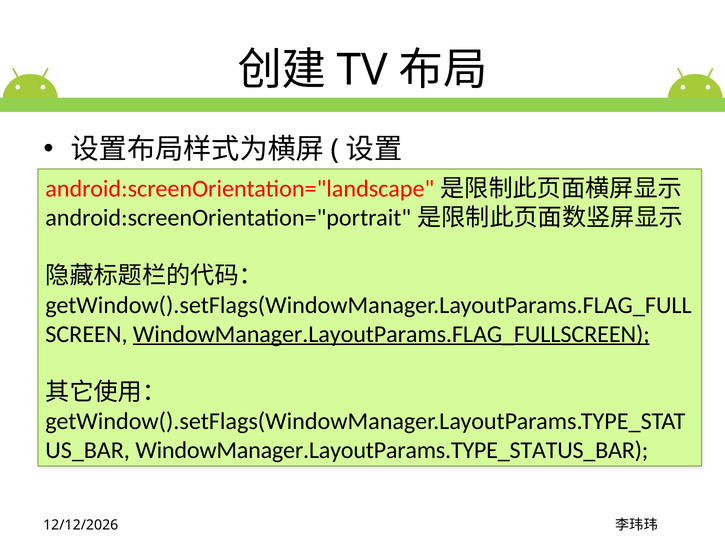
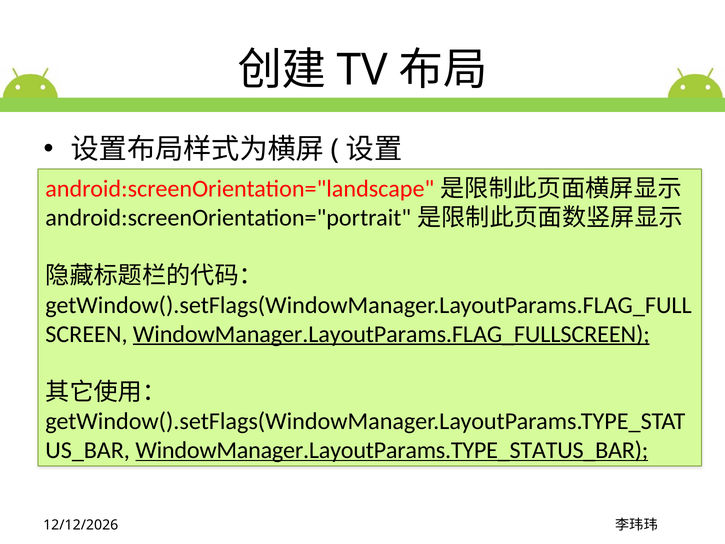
WindowManager.LayoutParams.TYPE_STATUS_BAR underline: none -> present
